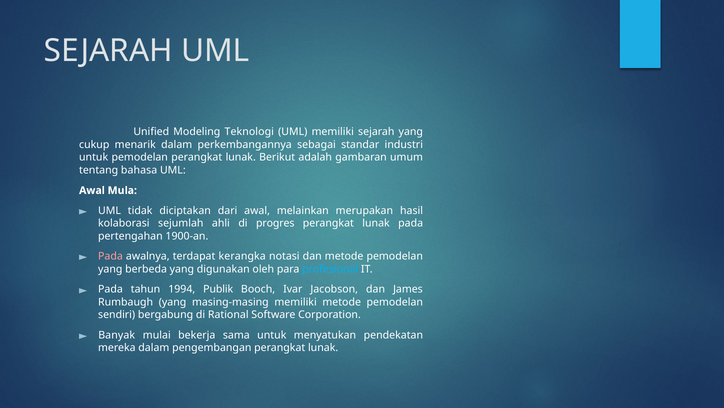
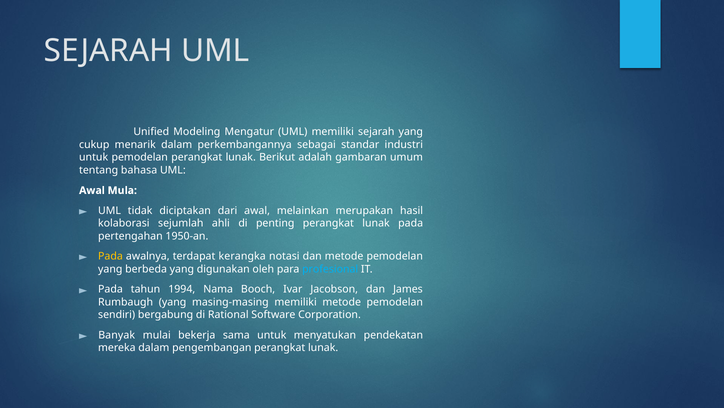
Teknologi: Teknologi -> Mengatur
progres: progres -> penting
1900-an: 1900-an -> 1950-an
Pada at (110, 256) colour: pink -> yellow
Publik: Publik -> Nama
